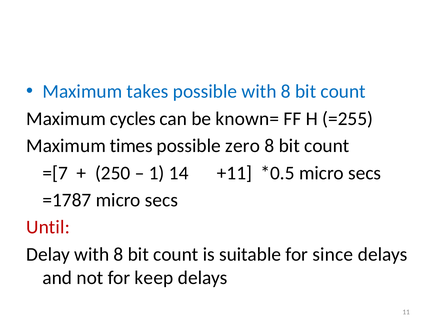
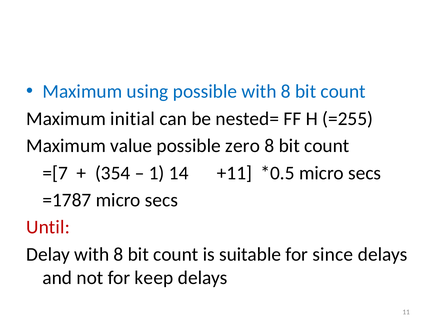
takes: takes -> using
cycles: cycles -> initial
known=: known= -> nested=
times: times -> value
250: 250 -> 354
